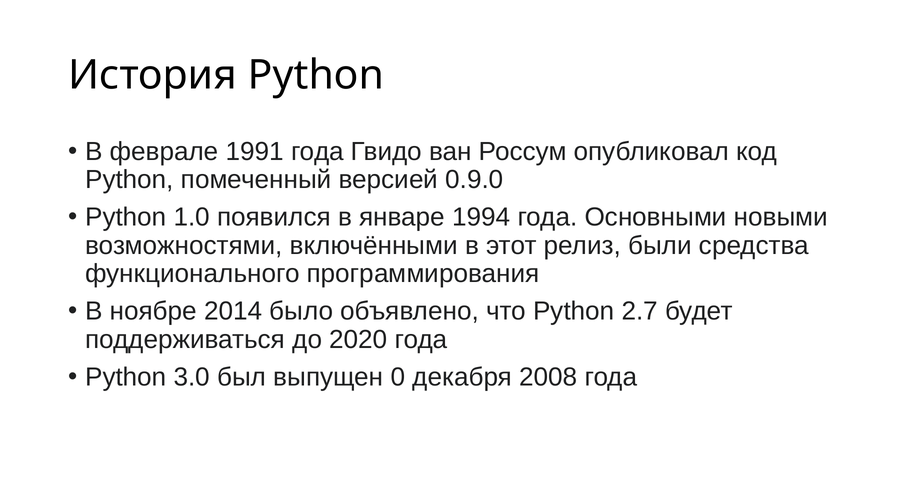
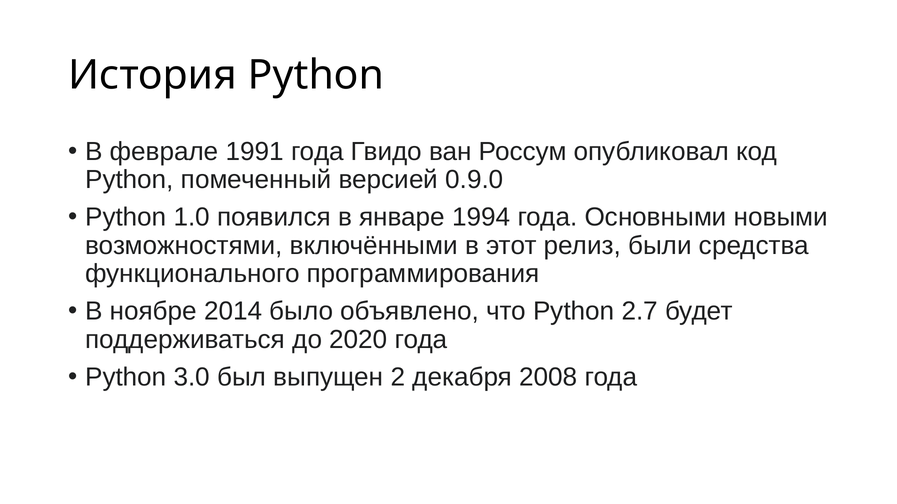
0: 0 -> 2
